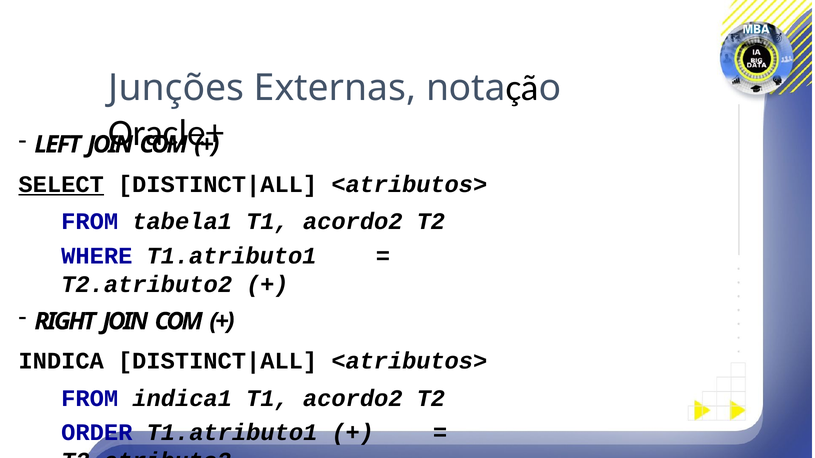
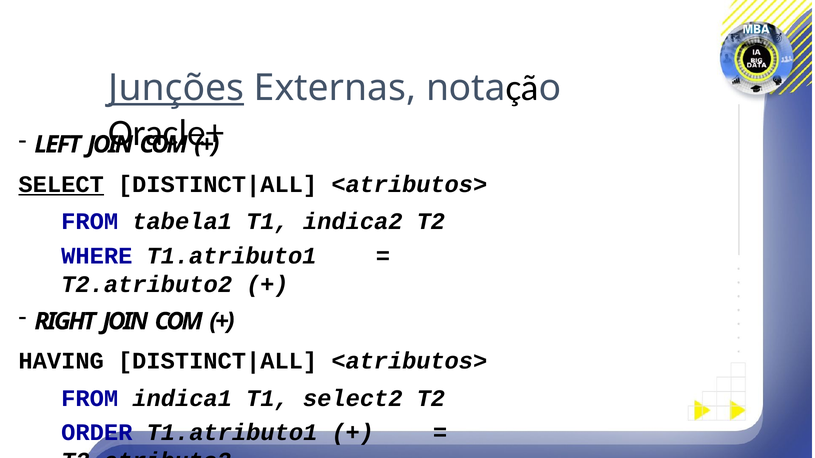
Junções underline: none -> present
tabela1 T1 acordo2: acordo2 -> indica2
INDICA: INDICA -> HAVING
acordo2 at (353, 399): acordo2 -> select2
